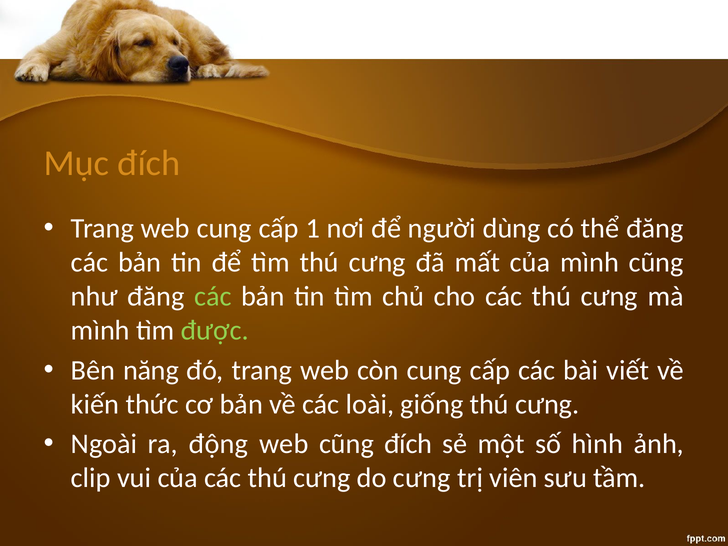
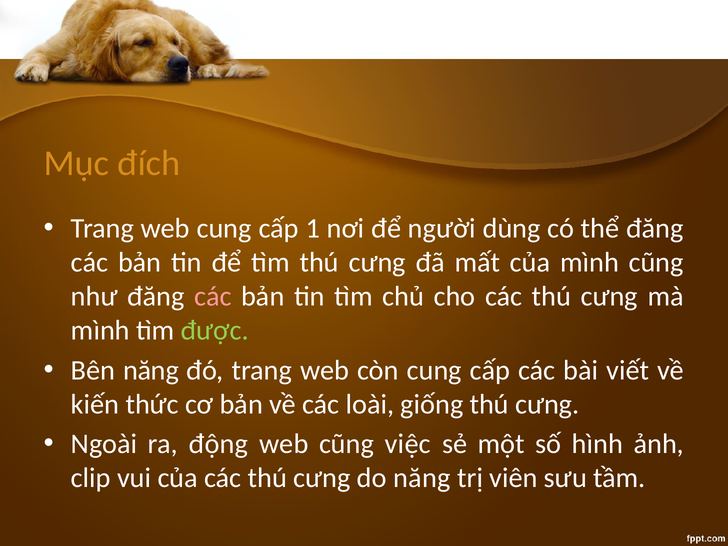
các at (213, 297) colour: light green -> pink
cũng đích: đích -> việc
do cưng: cưng -> năng
